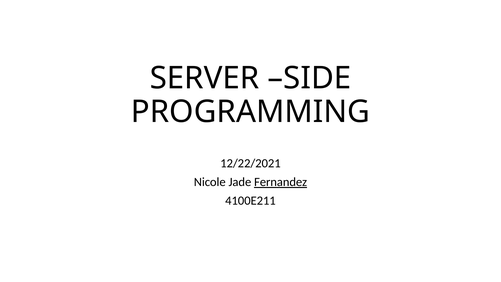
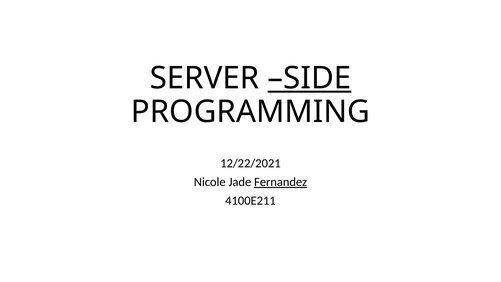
SIDE underline: none -> present
